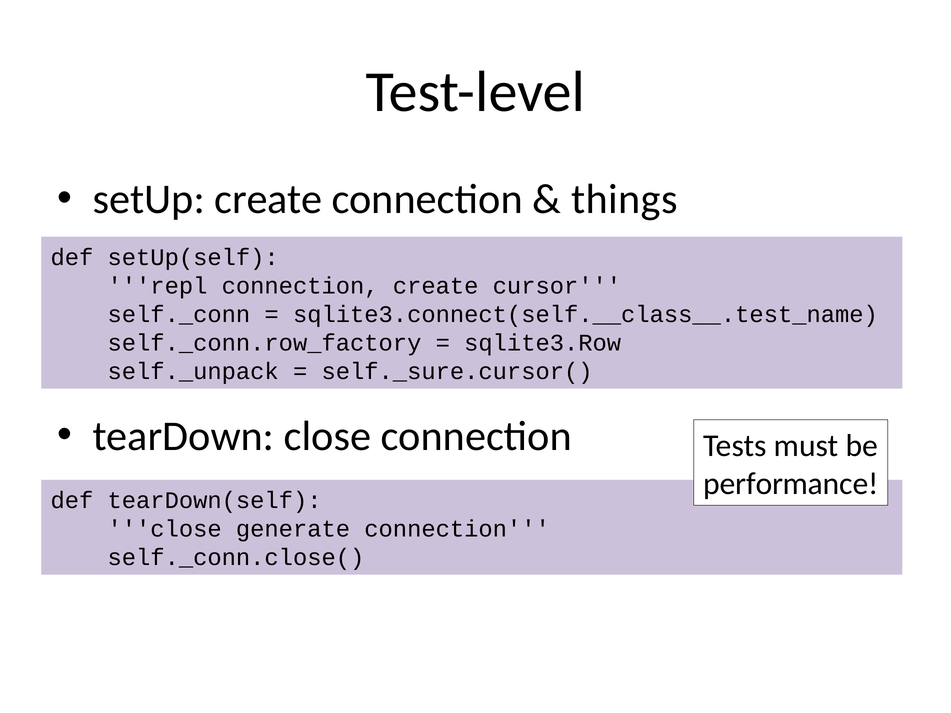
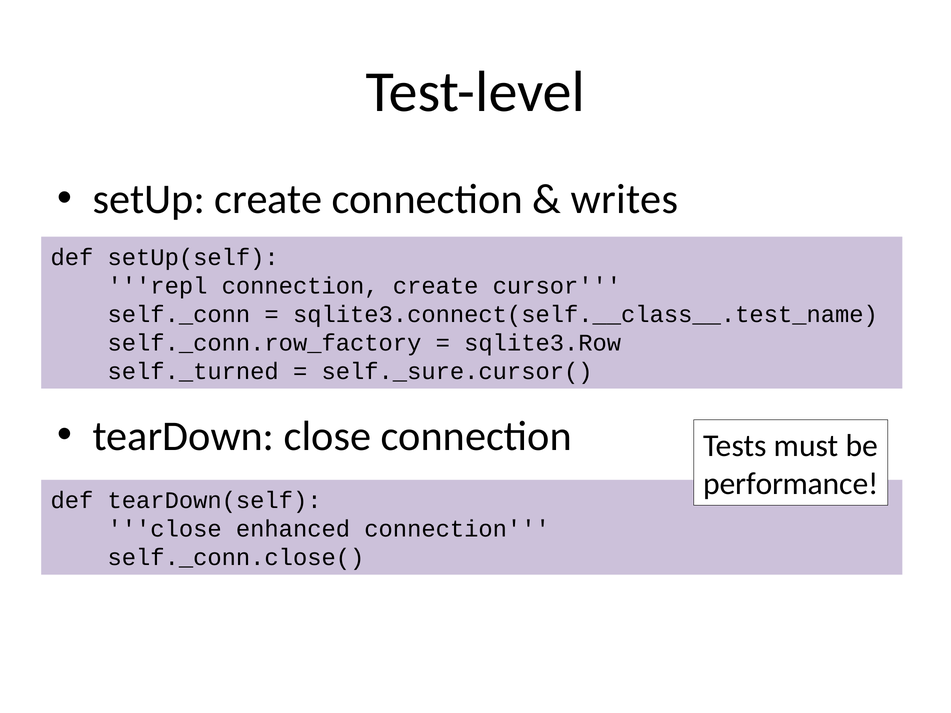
things: things -> writes
self._unpack: self._unpack -> self._turned
generate: generate -> enhanced
